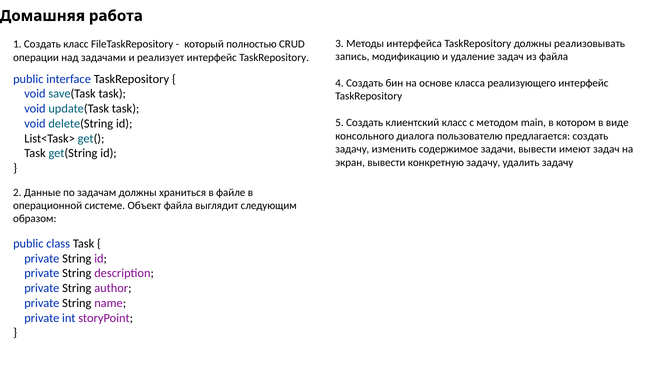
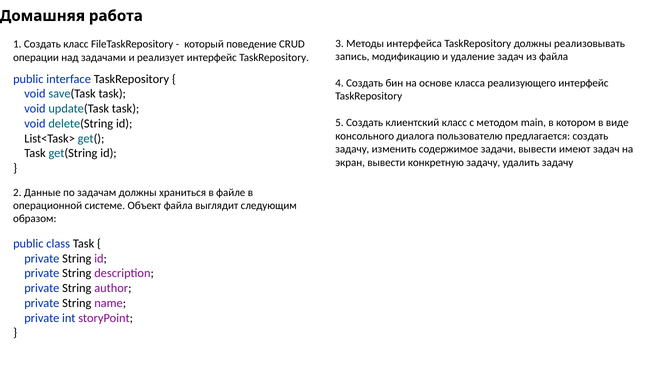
полностью: полностью -> поведение
